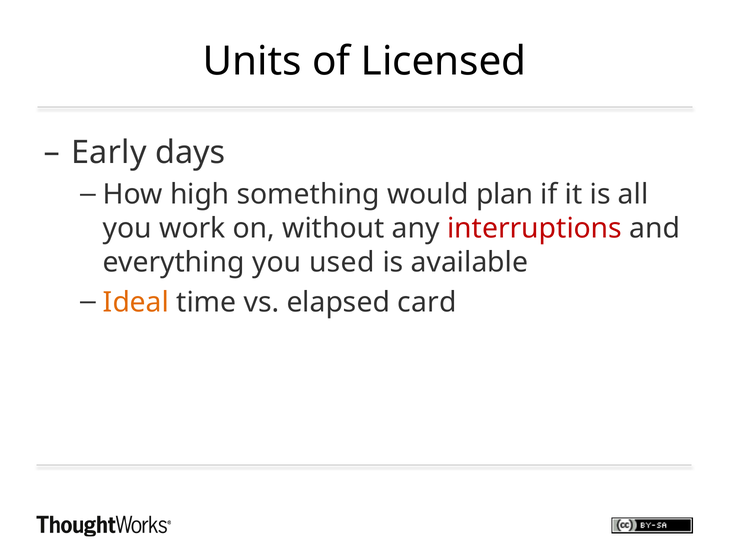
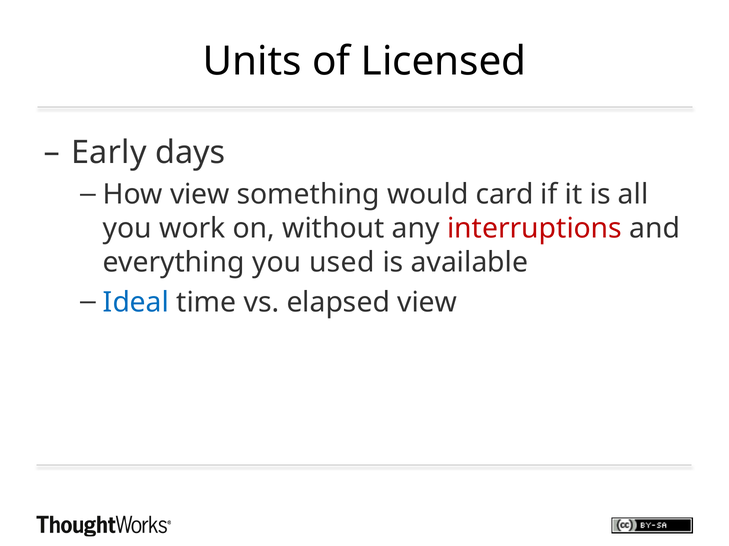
How high: high -> view
plan: plan -> card
Ideal colour: orange -> blue
elapsed card: card -> view
